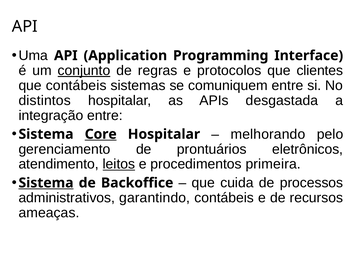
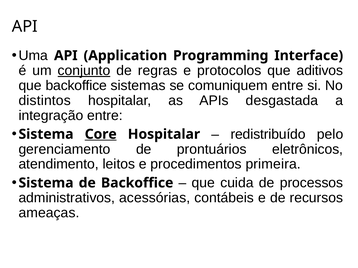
clientes: clientes -> aditivos
que contábeis: contábeis -> backoffice
melhorando: melhorando -> redistribuído
leitos underline: present -> none
Sistema at (46, 183) underline: present -> none
garantindo: garantindo -> acessórias
